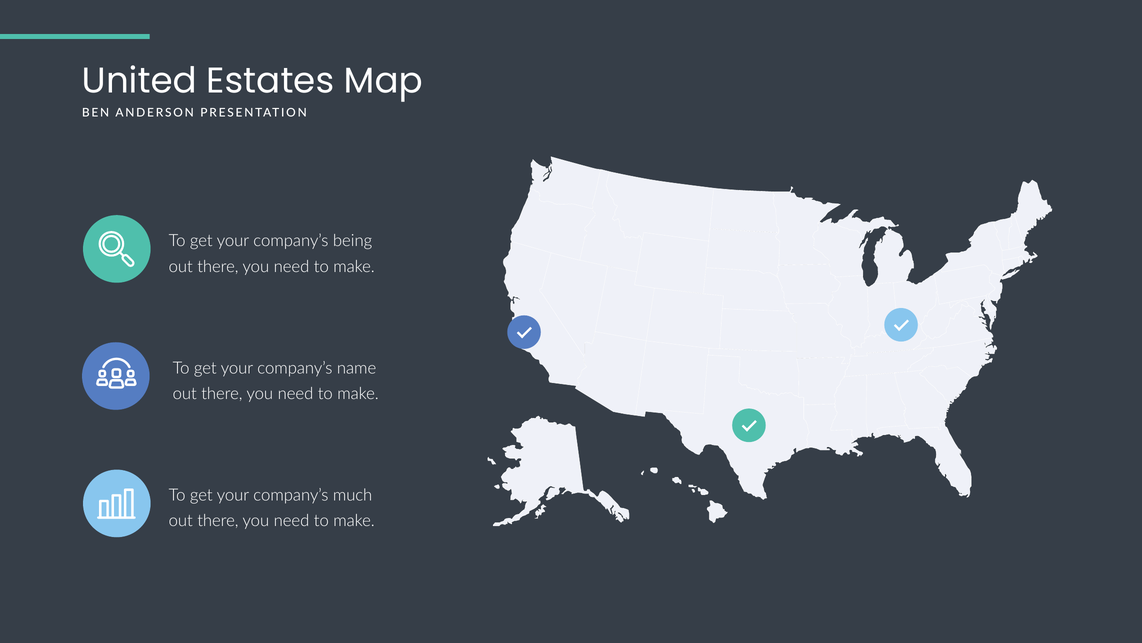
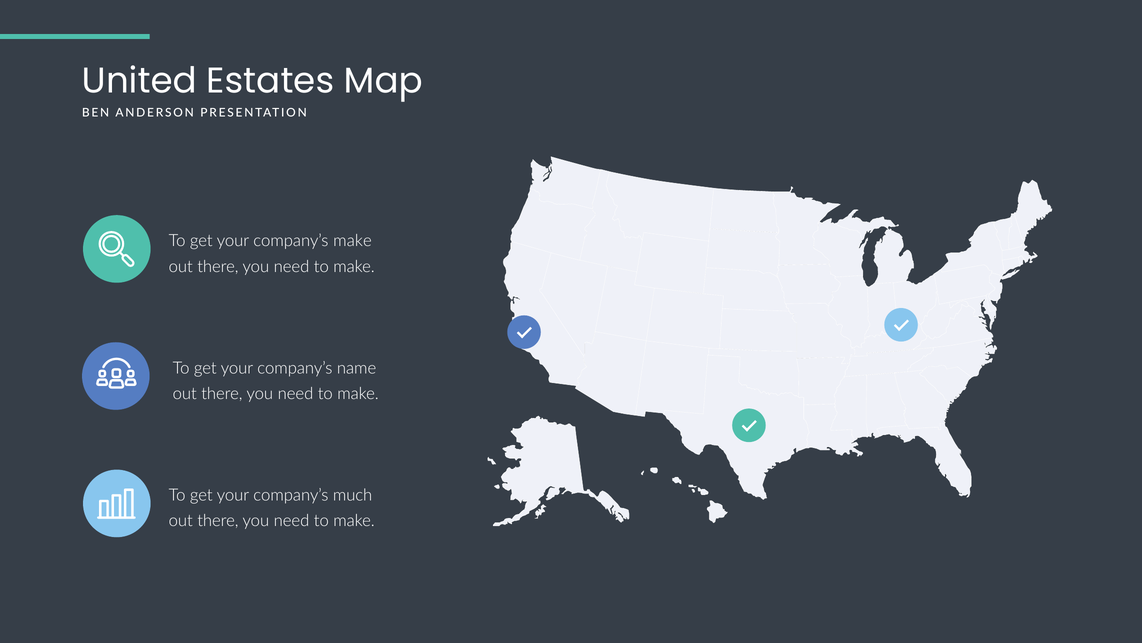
company’s being: being -> make
